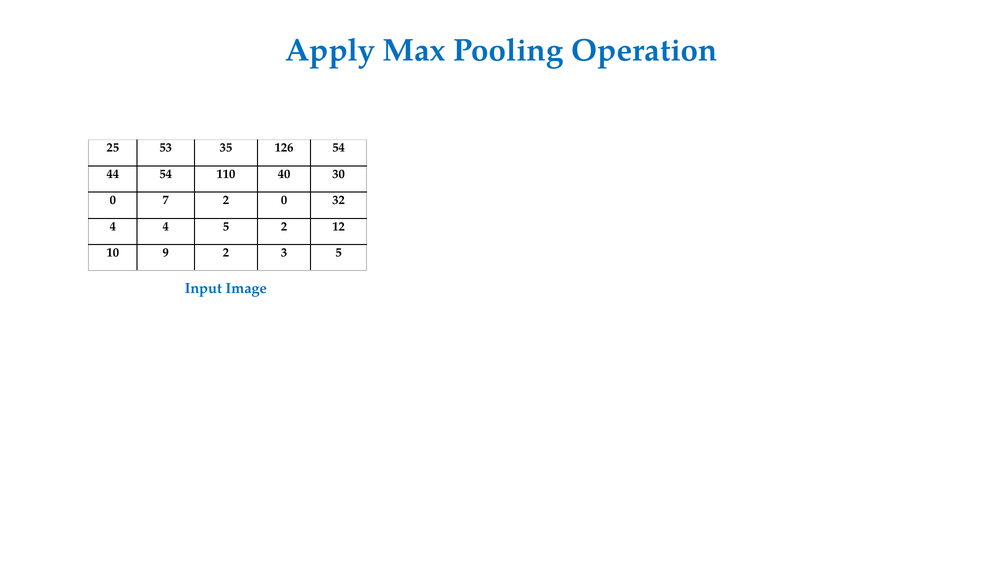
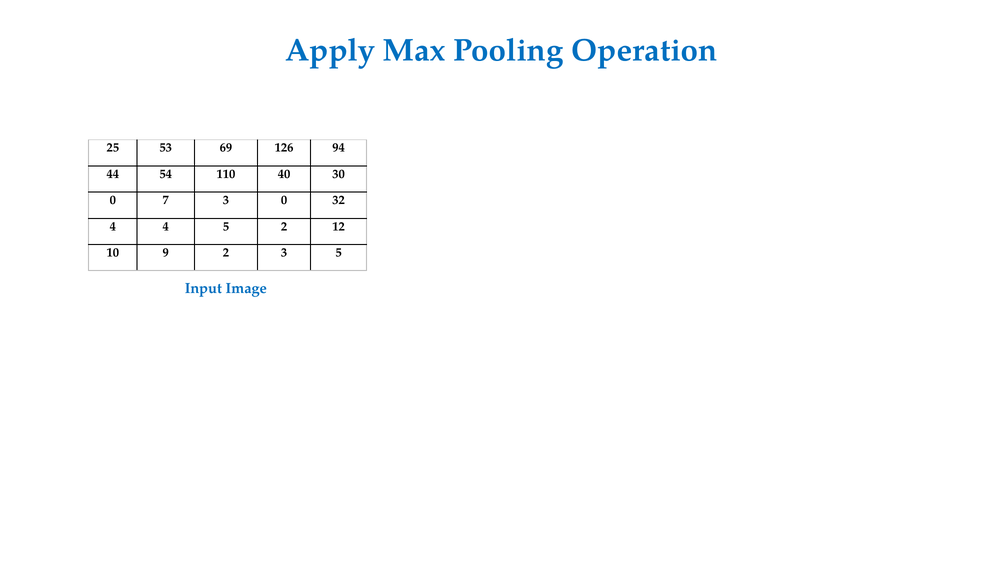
35: 35 -> 69
126 54: 54 -> 94
7 2: 2 -> 3
